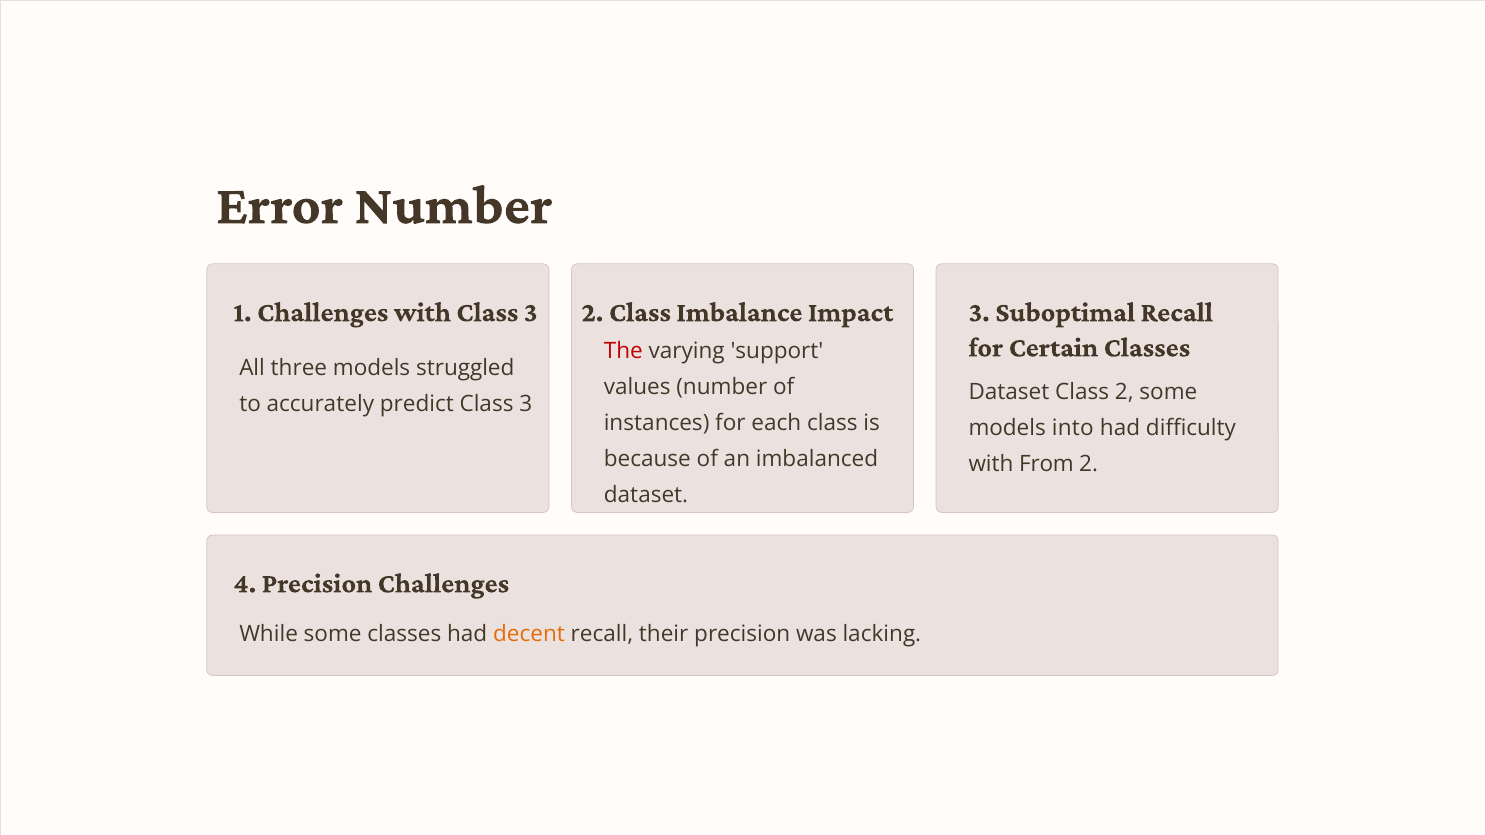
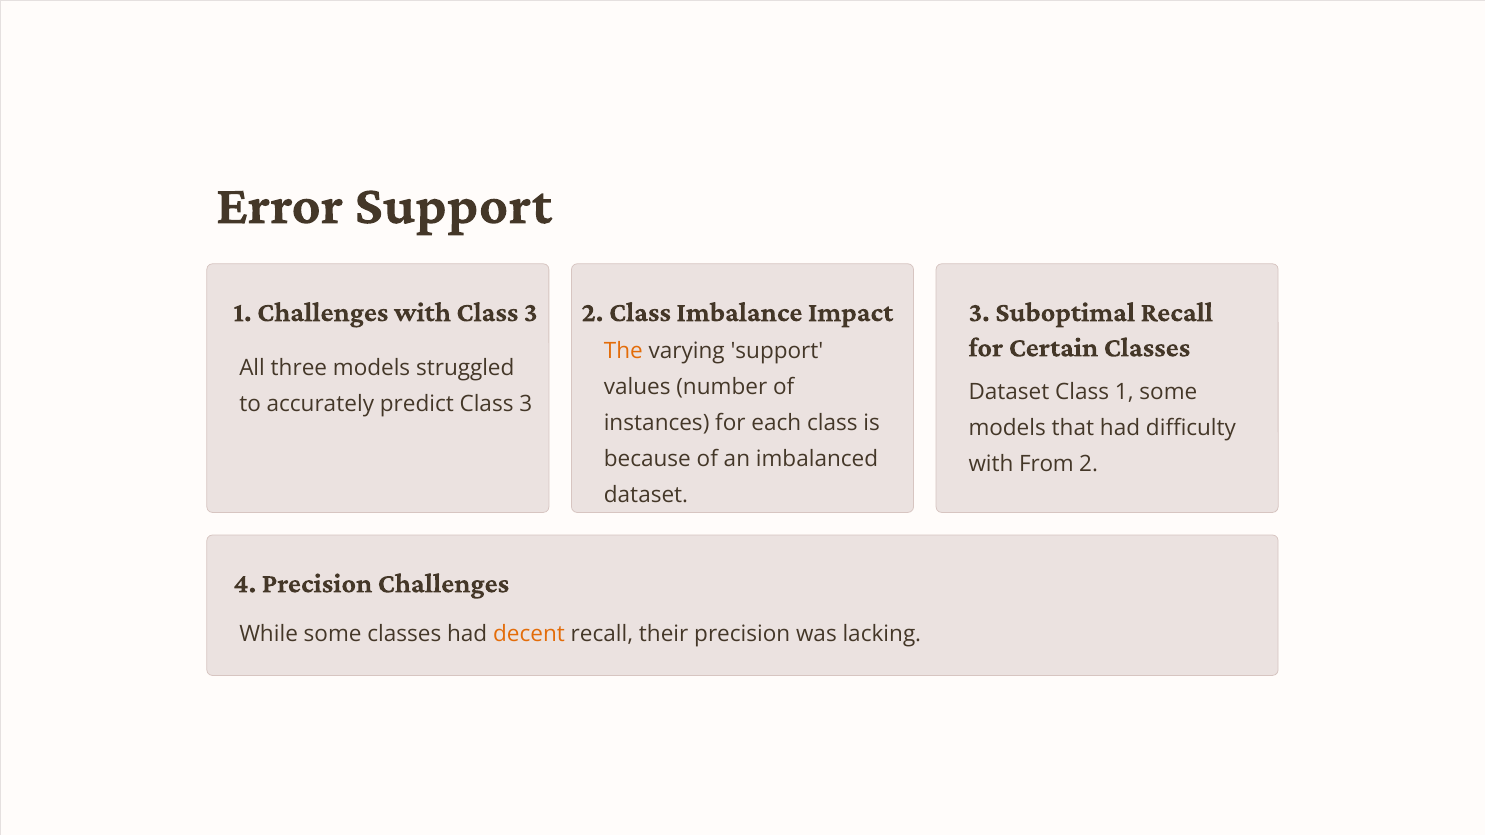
Error Number: Number -> Support
The colour: red -> orange
Class 2: 2 -> 1
into: into -> that
